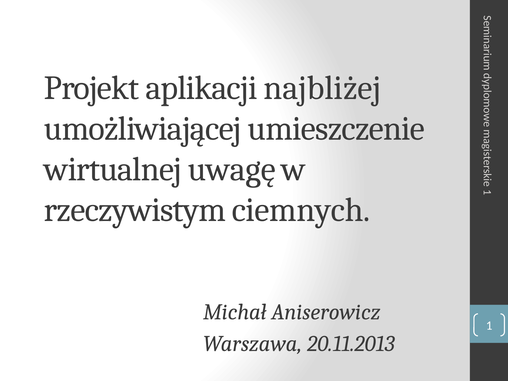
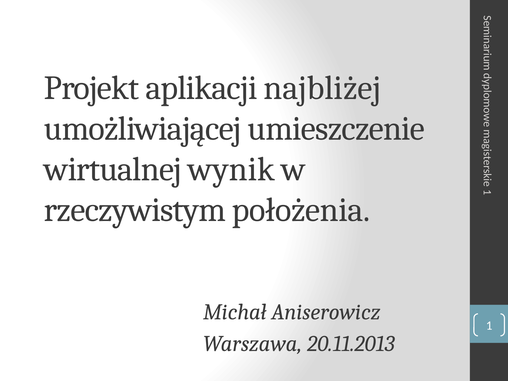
uwagę: uwagę -> wynik
ciemnych: ciemnych -> położenia
